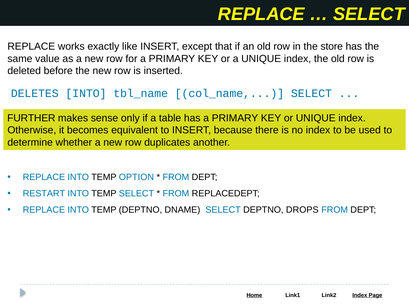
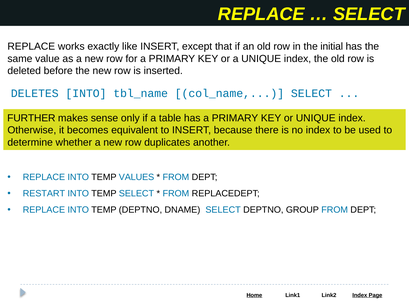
store: store -> initial
OPTION: OPTION -> VALUES
DROPS: DROPS -> GROUP
